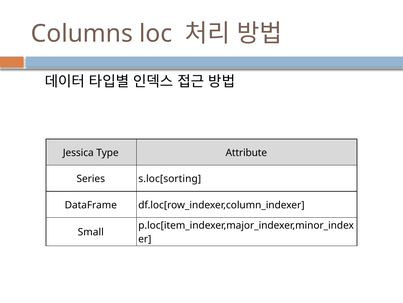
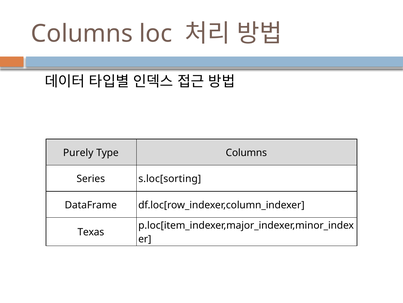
Jessica: Jessica -> Purely
Type Attribute: Attribute -> Columns
Small: Small -> Texas
